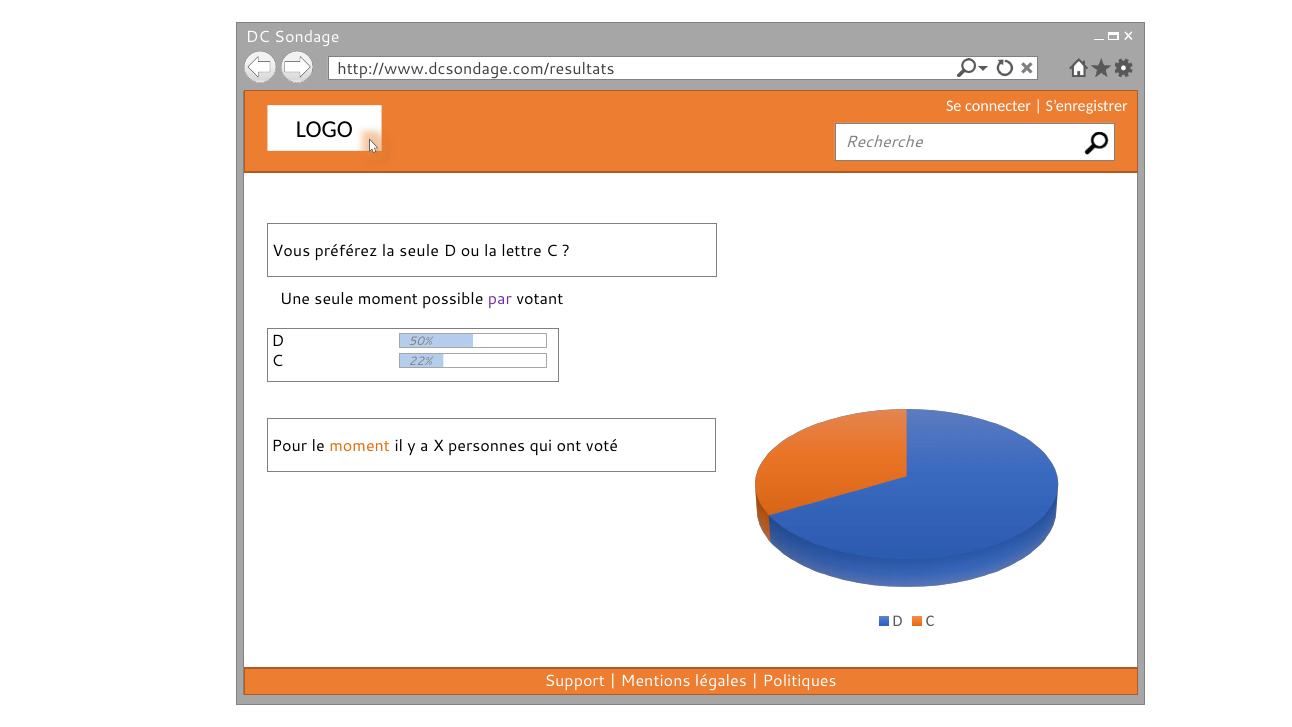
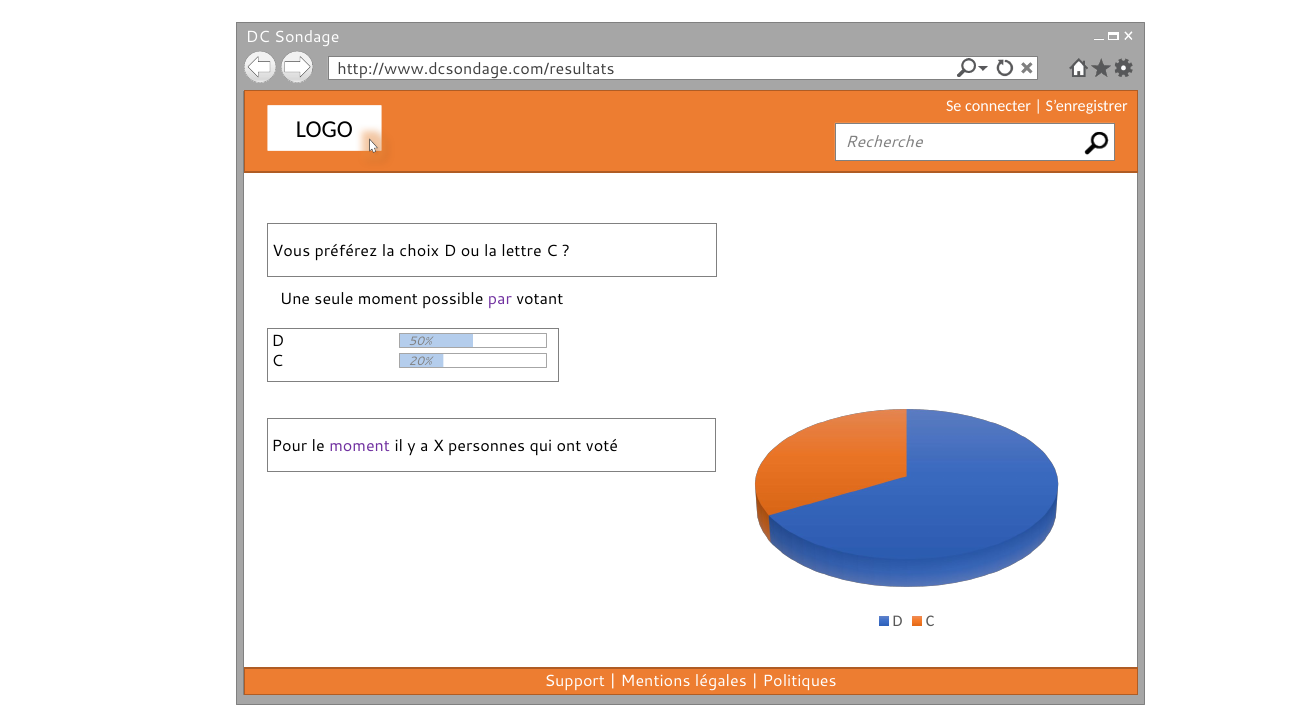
la seule: seule -> choix
22%: 22% -> 20%
moment at (360, 446) colour: orange -> purple
